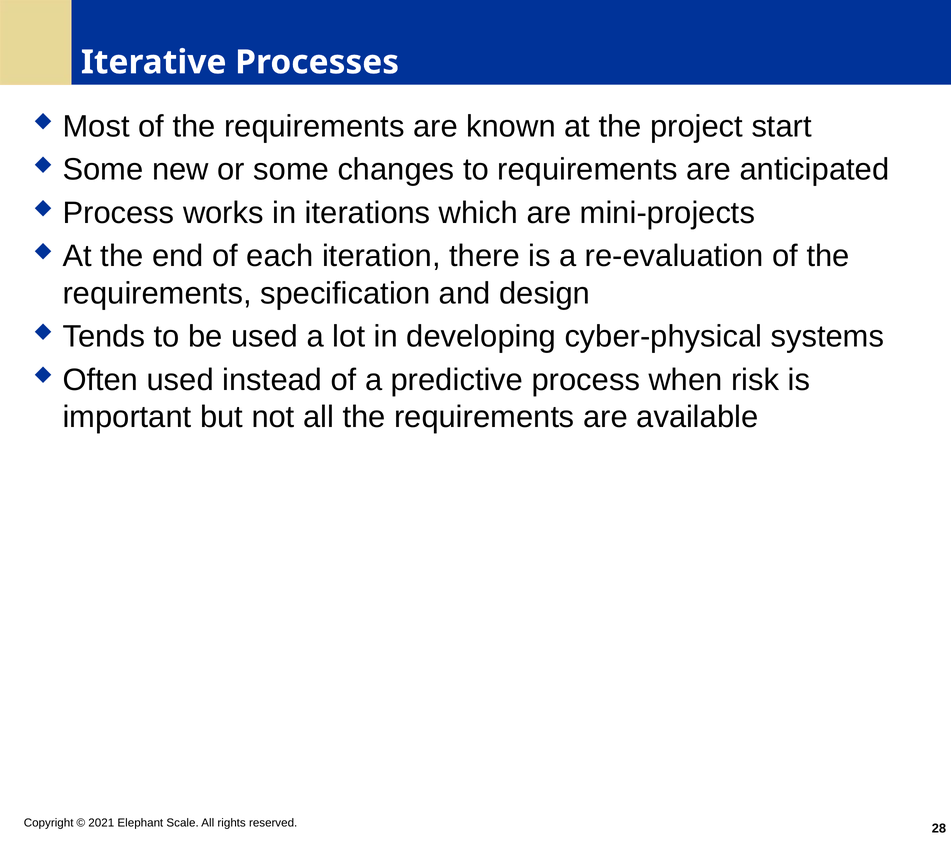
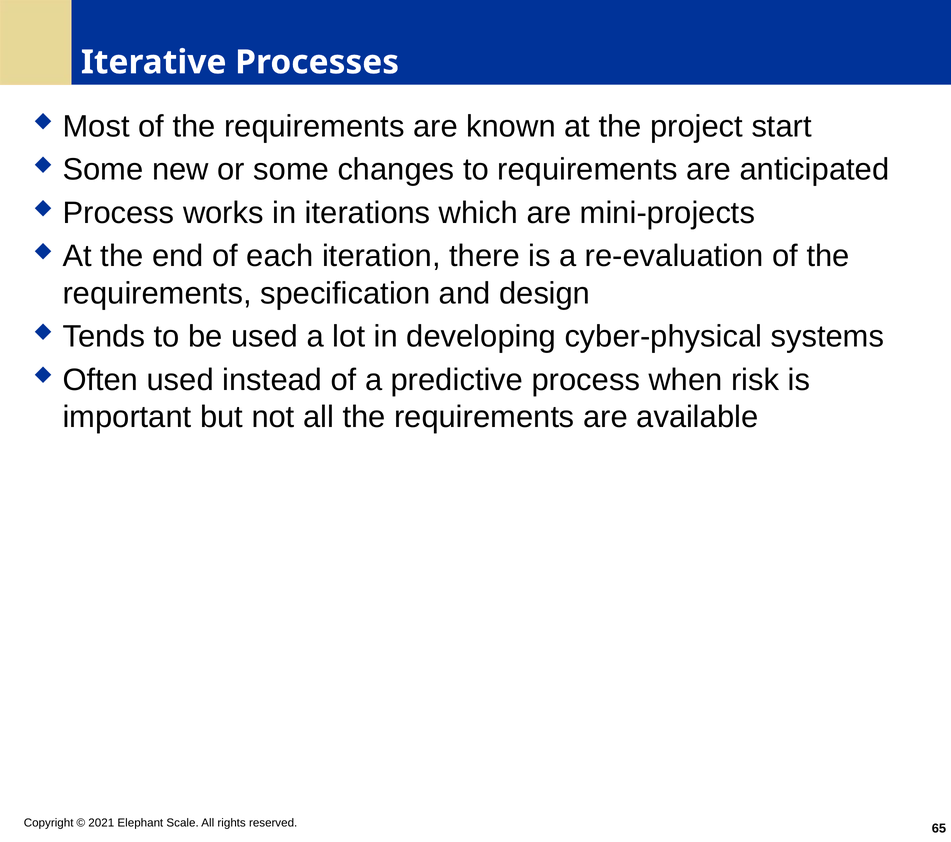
28: 28 -> 65
